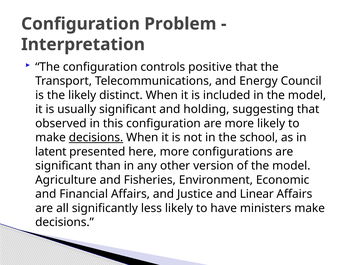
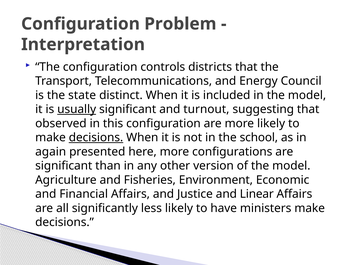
positive: positive -> districts
the likely: likely -> state
usually underline: none -> present
holding: holding -> turnout
latent: latent -> again
